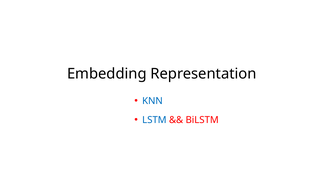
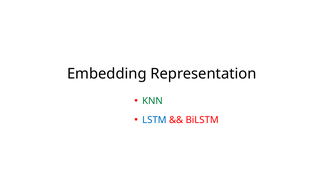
KNN colour: blue -> green
